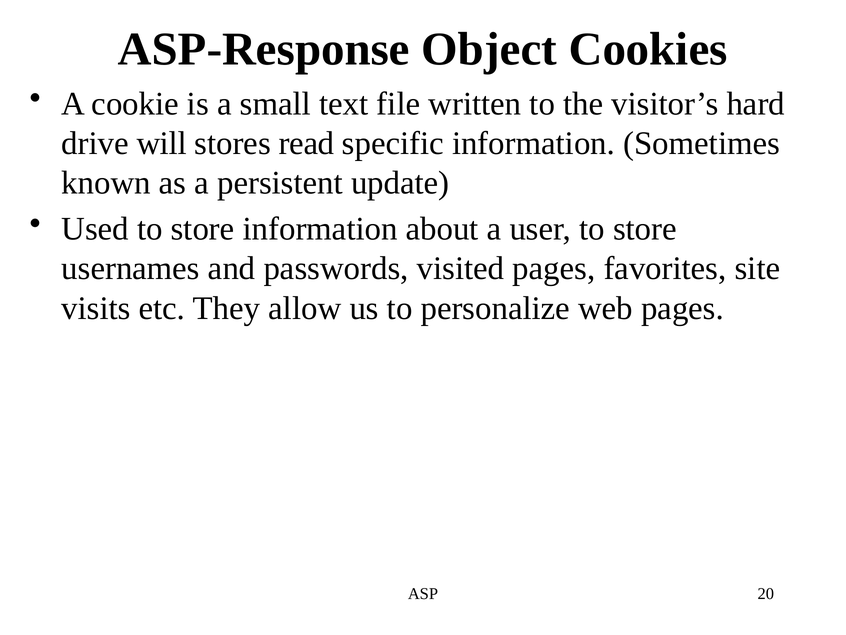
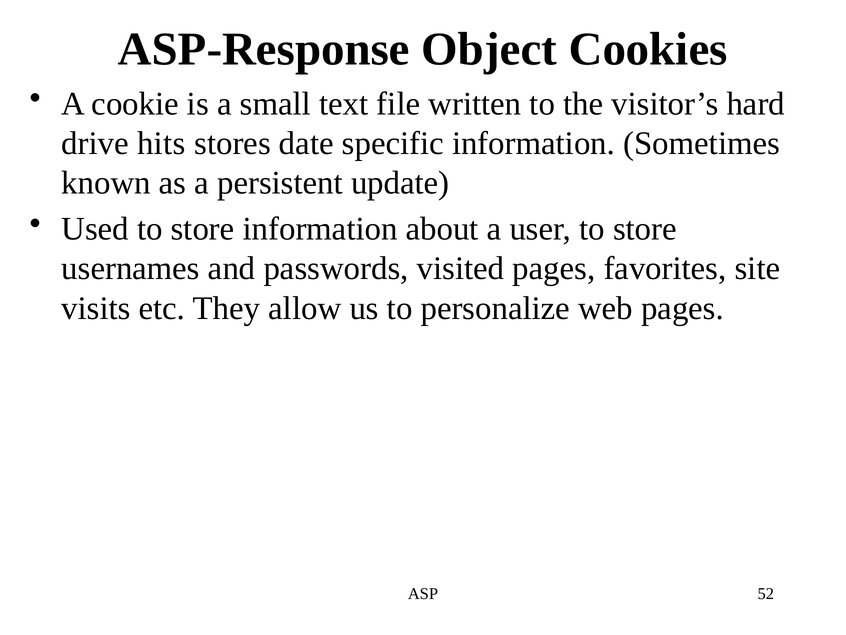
will: will -> hits
read: read -> date
20: 20 -> 52
